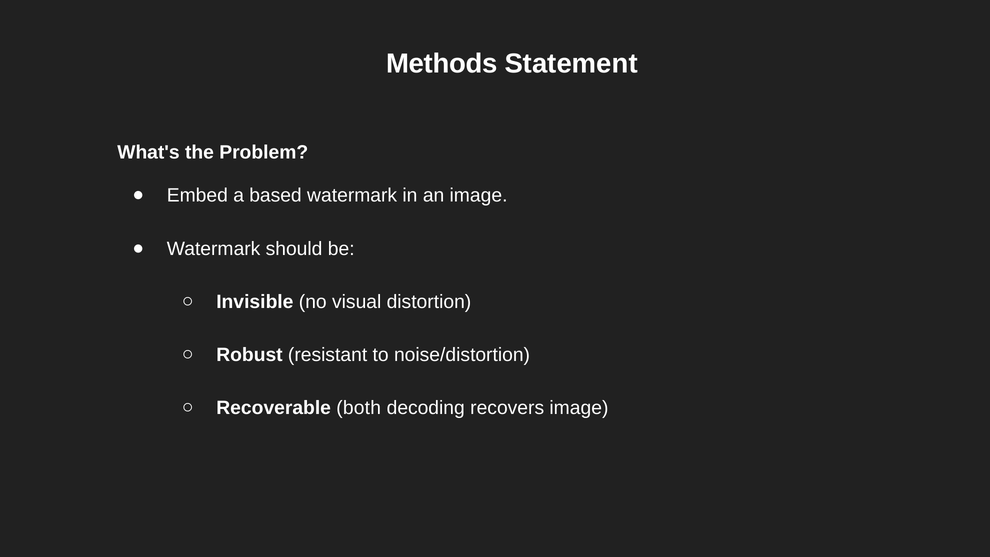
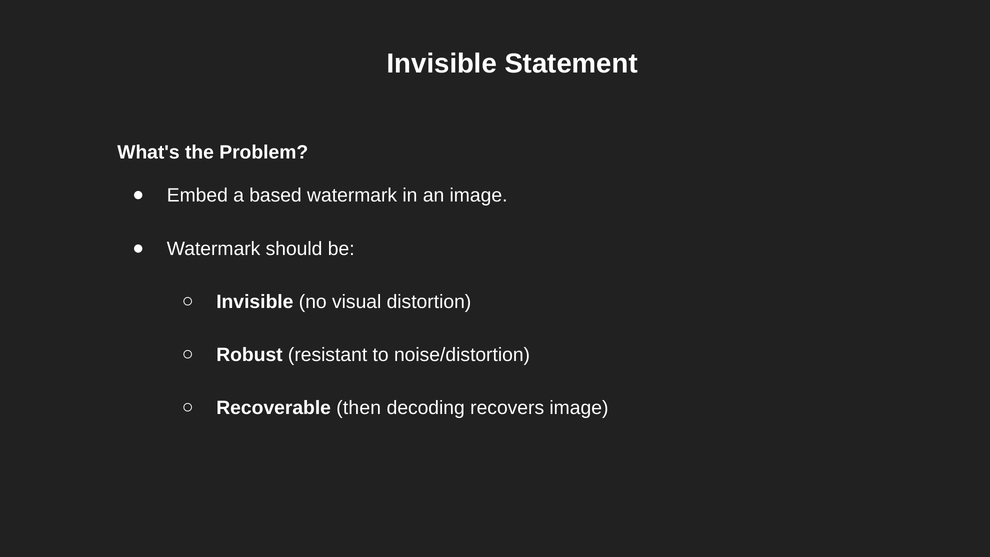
Methods at (442, 64): Methods -> Invisible
both: both -> then
